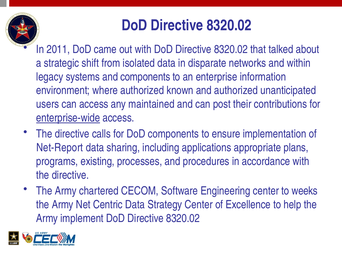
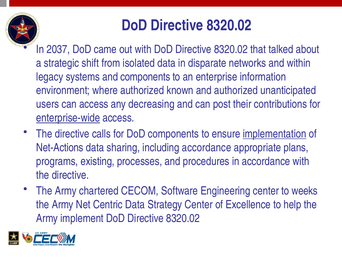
2011: 2011 -> 2037
maintained: maintained -> decreasing
implementation underline: none -> present
Net-Report: Net-Report -> Net-Actions
including applications: applications -> accordance
